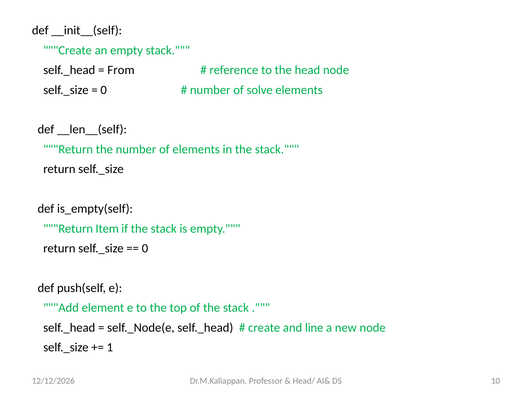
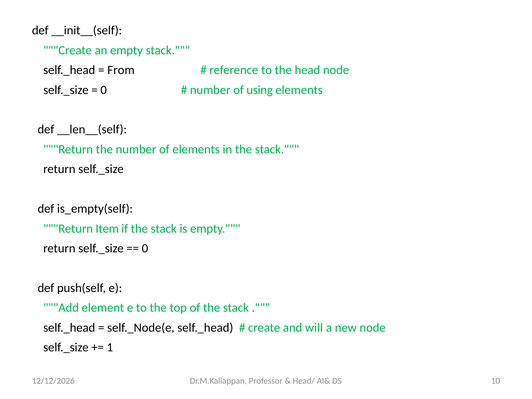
solve: solve -> using
line: line -> will
